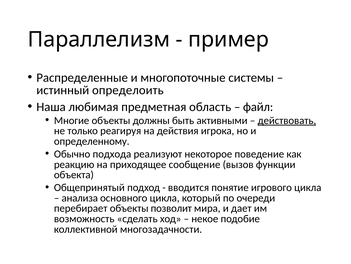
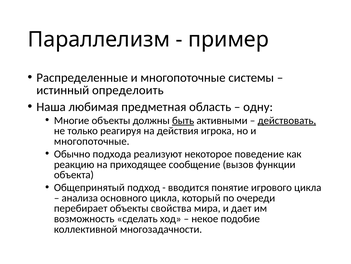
файл: файл -> одну
быть underline: none -> present
определенному at (92, 141): определенному -> многопоточные
позволит: позволит -> свойства
